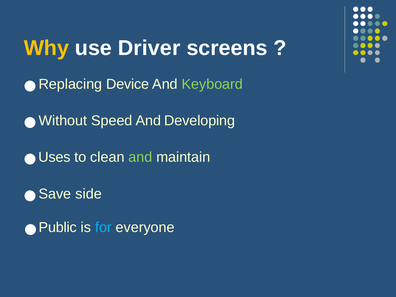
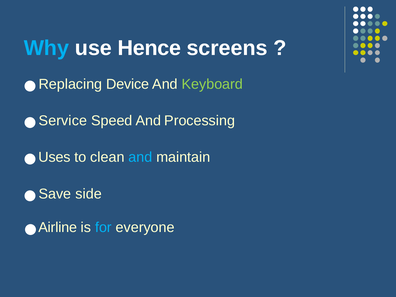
Why colour: yellow -> light blue
Driver: Driver -> Hence
Without: Without -> Service
Developing: Developing -> Processing
and at (140, 157) colour: light green -> light blue
Public: Public -> Airline
